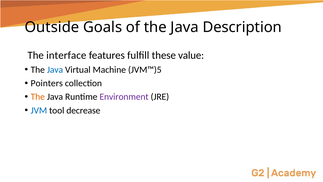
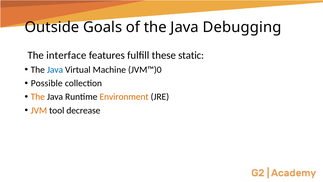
Description: Description -> Debugging
value: value -> static
JVM™)5: JVM™)5 -> JVM™)0
Pointers: Pointers -> Possible
Environment colour: purple -> orange
JVM colour: blue -> orange
